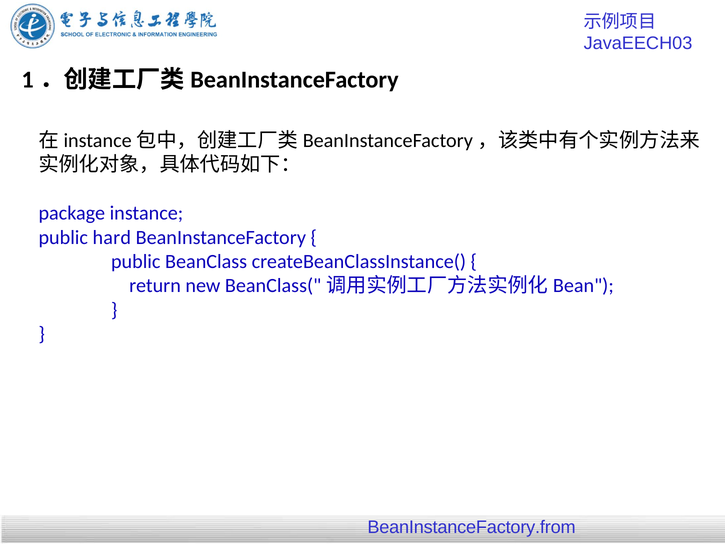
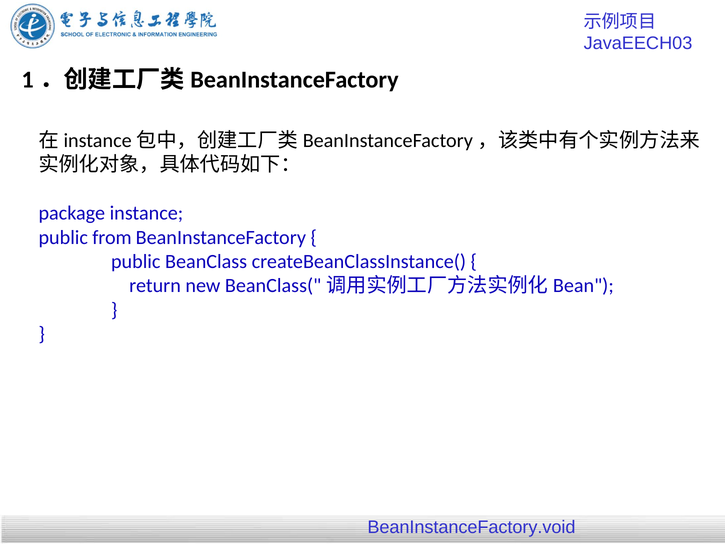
hard: hard -> from
BeanInstanceFactory.from: BeanInstanceFactory.from -> BeanInstanceFactory.void
